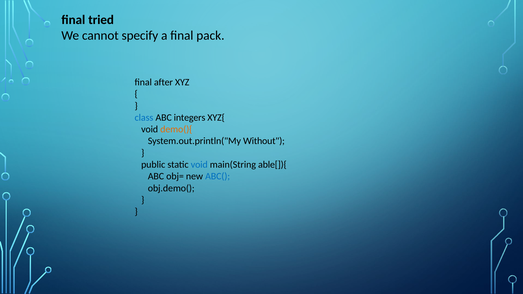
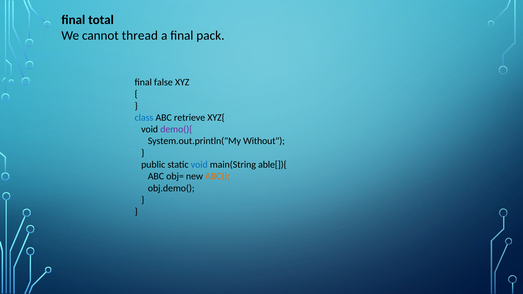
tried: tried -> total
specify: specify -> thread
after: after -> false
integers: integers -> retrieve
demo(){ colour: orange -> purple
ABC( colour: blue -> orange
